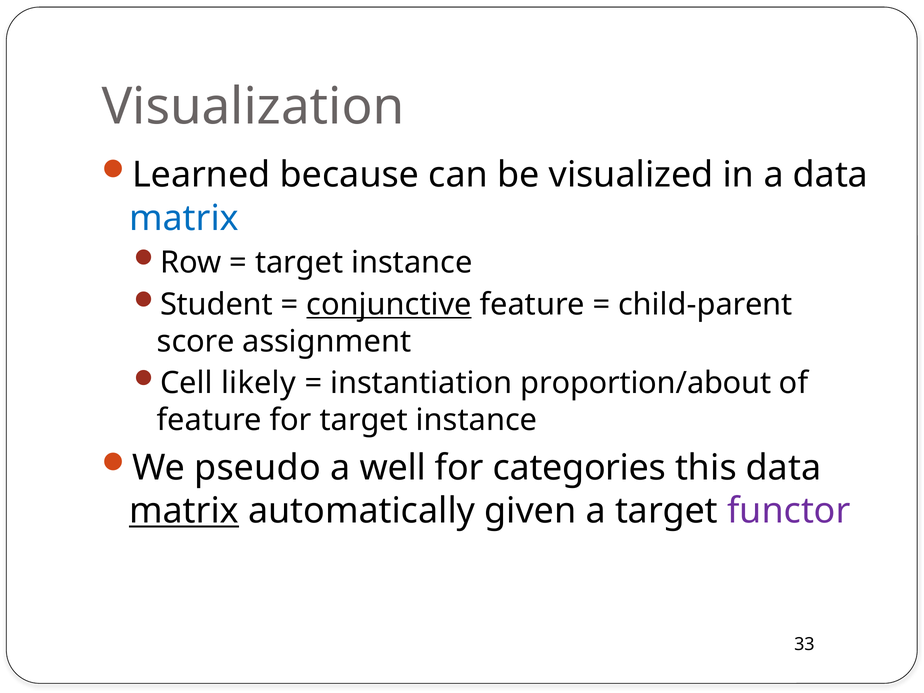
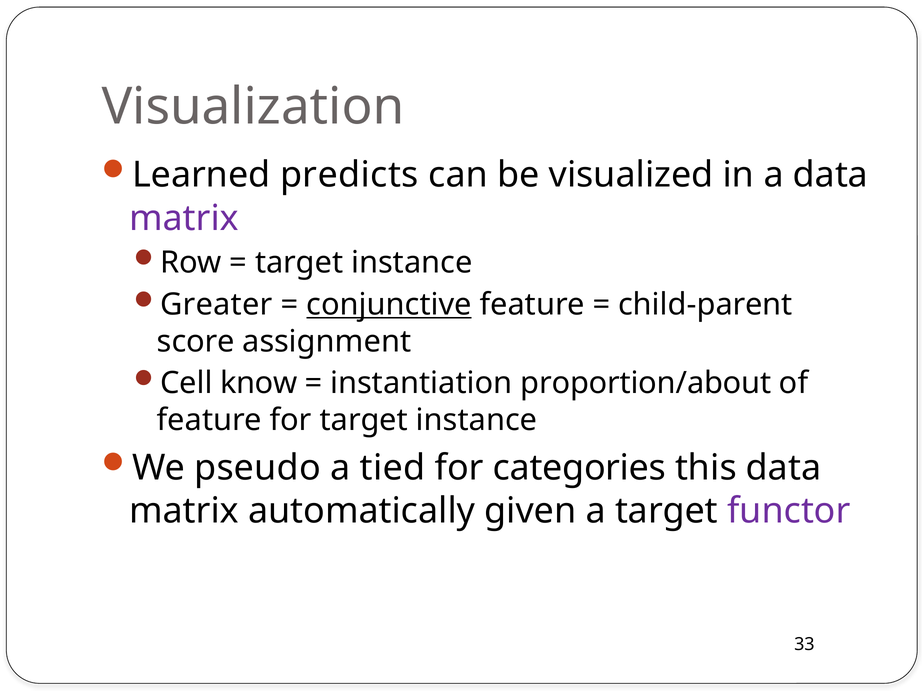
because: because -> predicts
matrix at (184, 218) colour: blue -> purple
Student: Student -> Greater
likely: likely -> know
well: well -> tied
matrix at (184, 511) underline: present -> none
